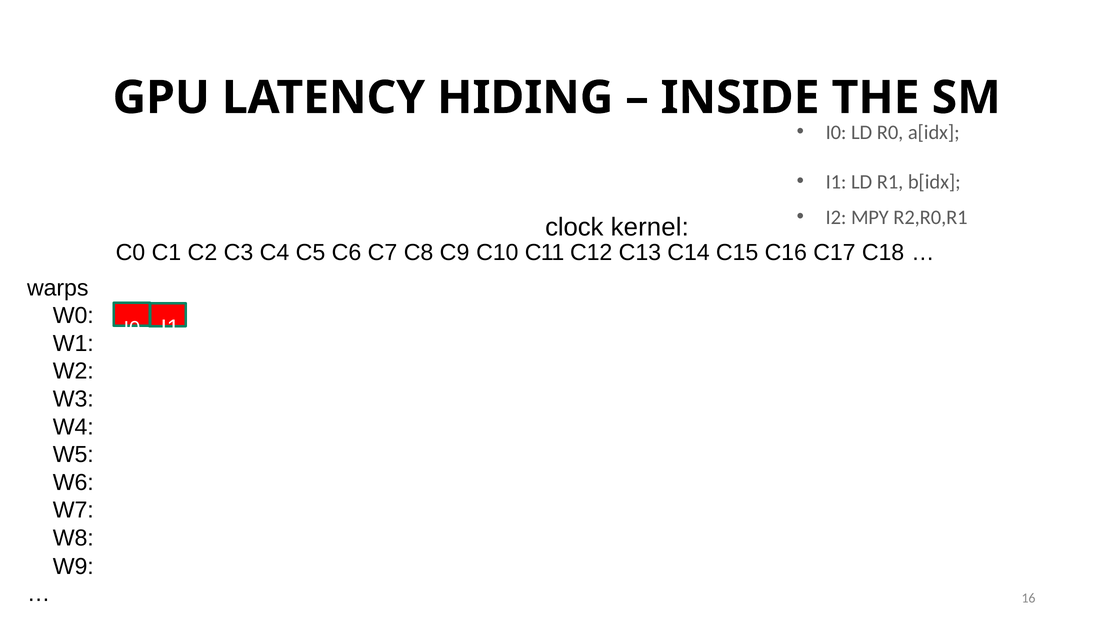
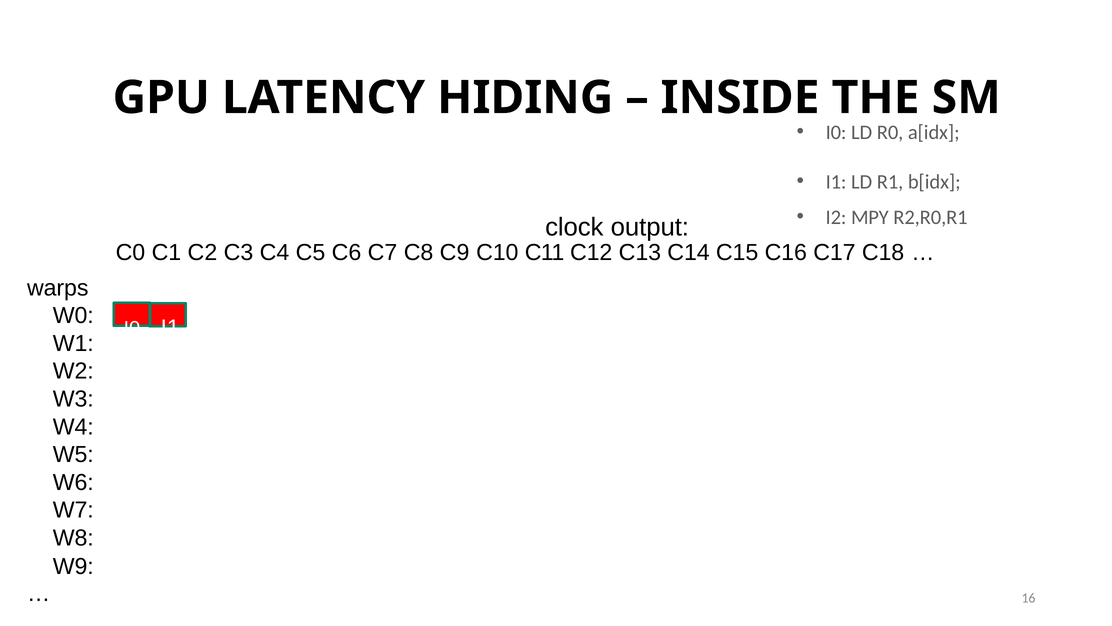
kernel: kernel -> output
